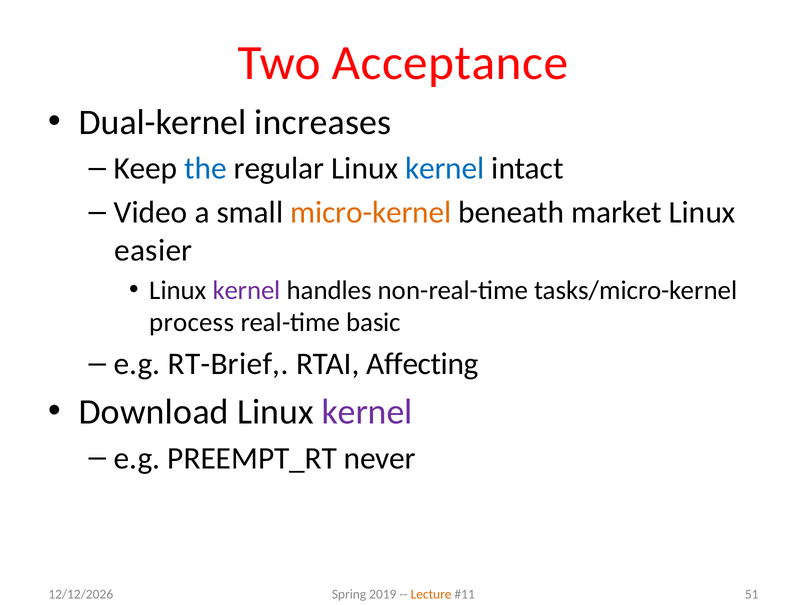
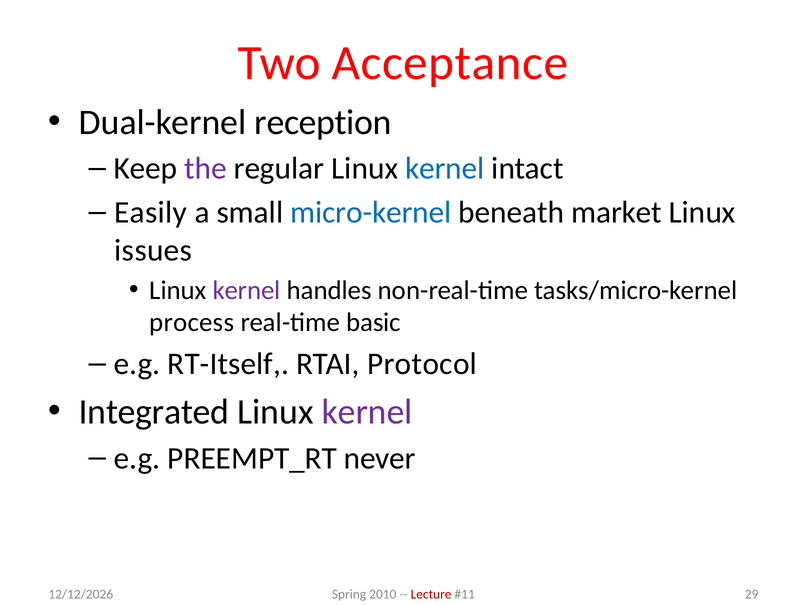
increases: increases -> reception
the colour: blue -> purple
Video: Video -> Easily
micro-kernel colour: orange -> blue
easier: easier -> issues
RT-Brief: RT-Brief -> RT-Itself
Affecting: Affecting -> Protocol
Download: Download -> Integrated
2019: 2019 -> 2010
Lecture colour: orange -> red
51: 51 -> 29
